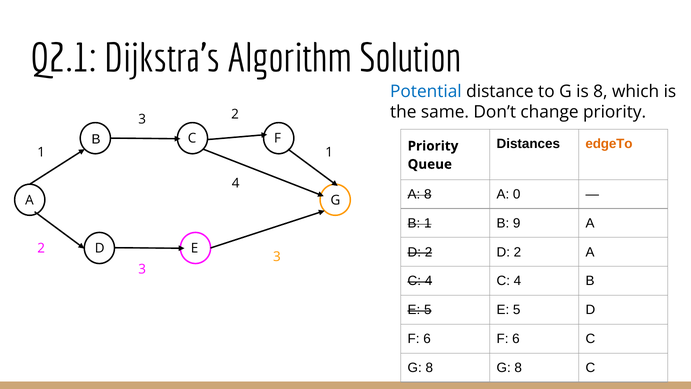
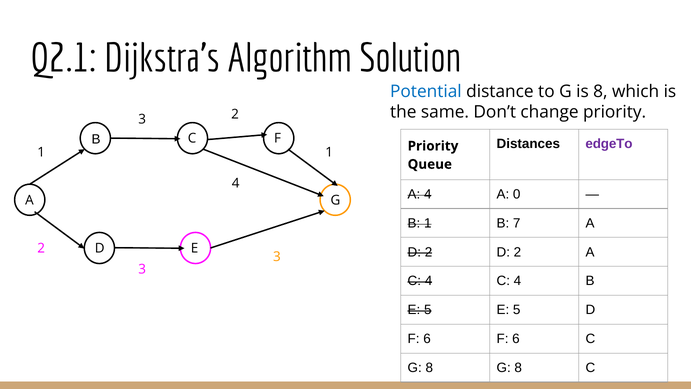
edgeTo colour: orange -> purple
A 8: 8 -> 4
9: 9 -> 7
